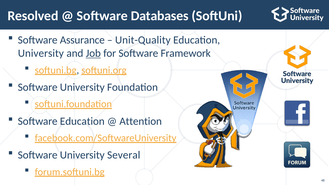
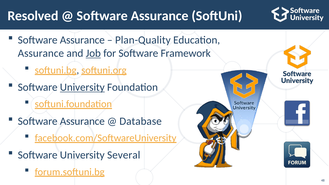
Databases at (160, 16): Databases -> Assurance
Unit-Quality: Unit-Quality -> Plan-Quality
University at (41, 53): University -> Assurance
University at (82, 87) underline: none -> present
Education at (82, 121): Education -> Assurance
Attention: Attention -> Database
